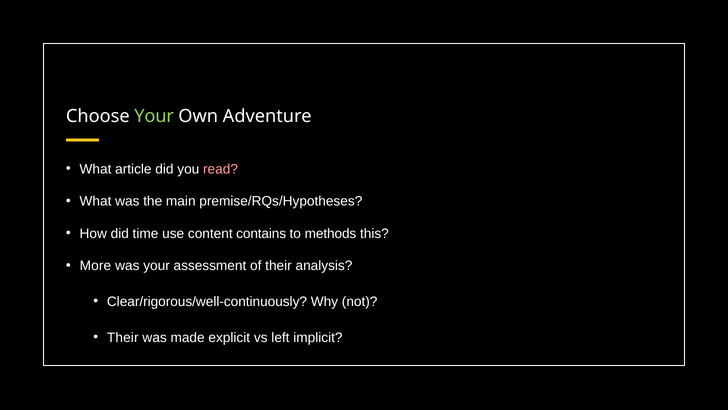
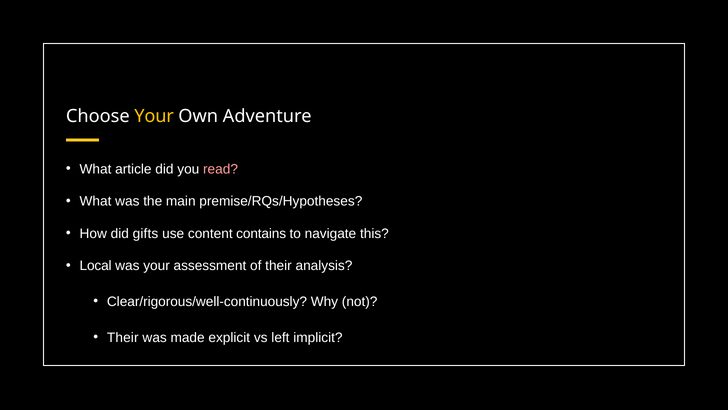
Your at (154, 116) colour: light green -> yellow
time: time -> gifts
methods: methods -> navigate
More: More -> Local
